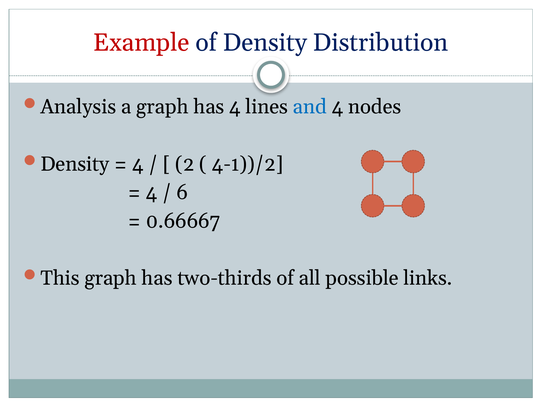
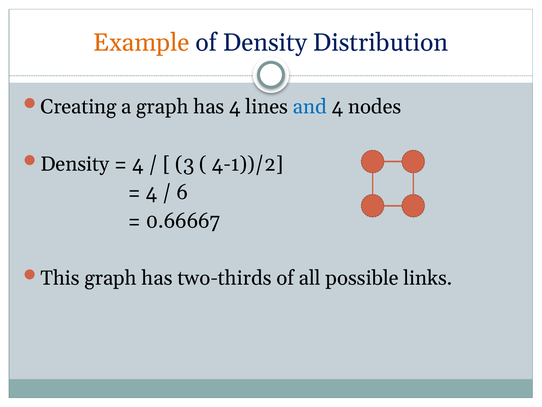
Example colour: red -> orange
Analysis: Analysis -> Creating
2: 2 -> 3
